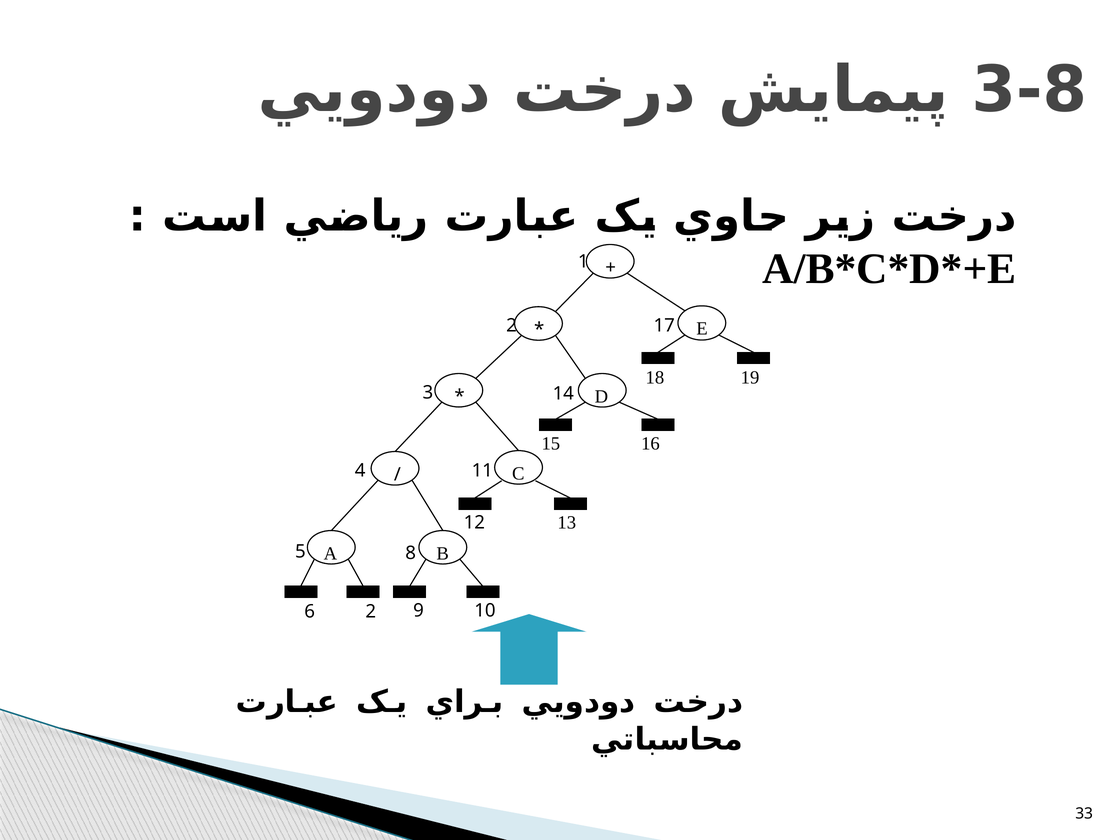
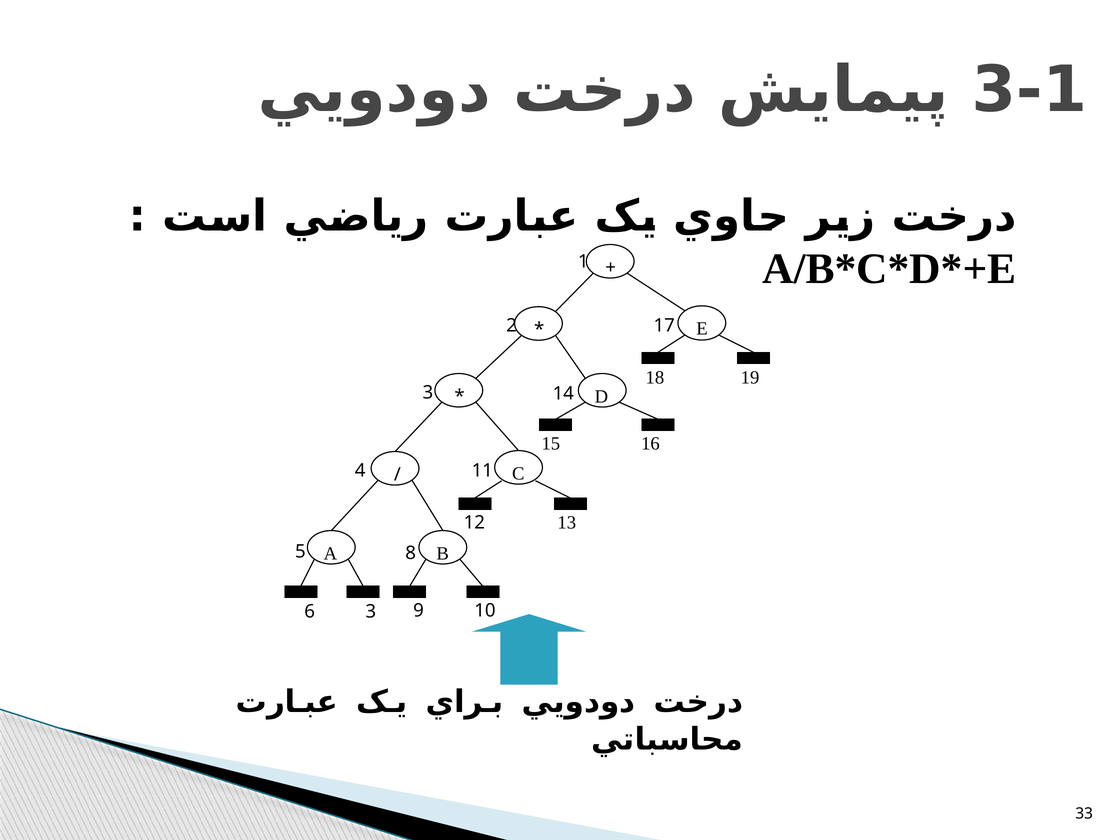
3-8: 3-8 -> 3-1
6 2: 2 -> 3
